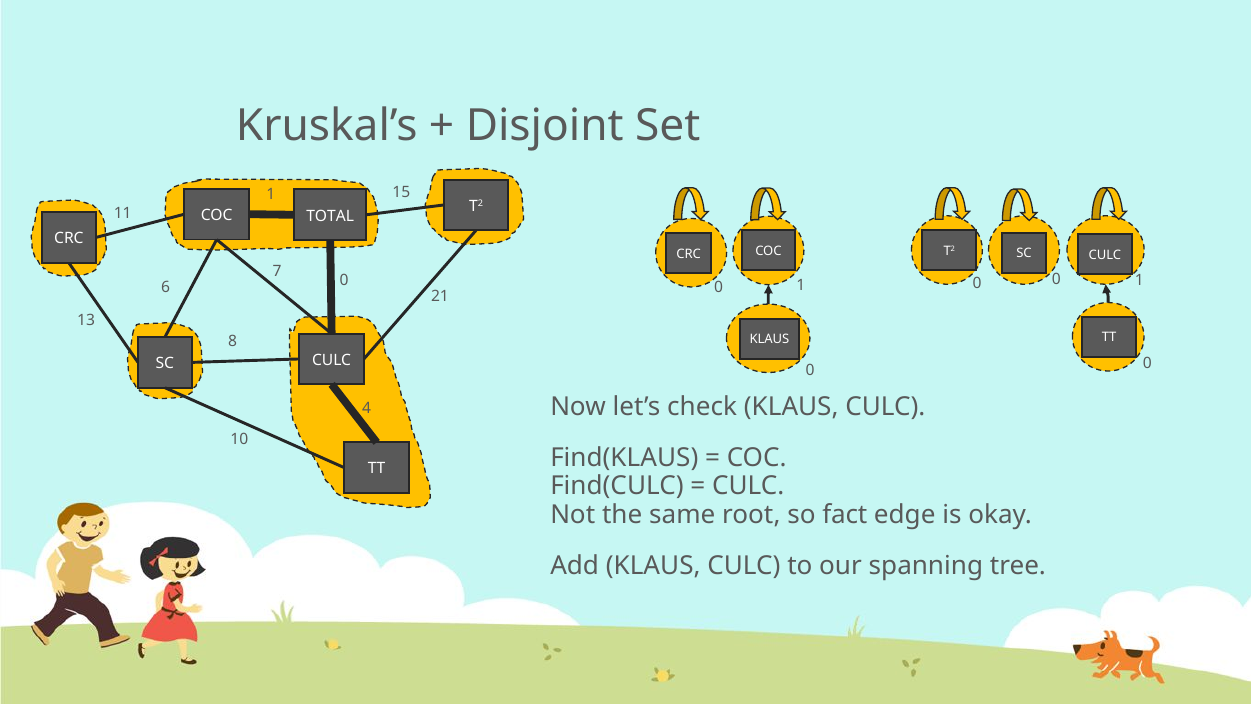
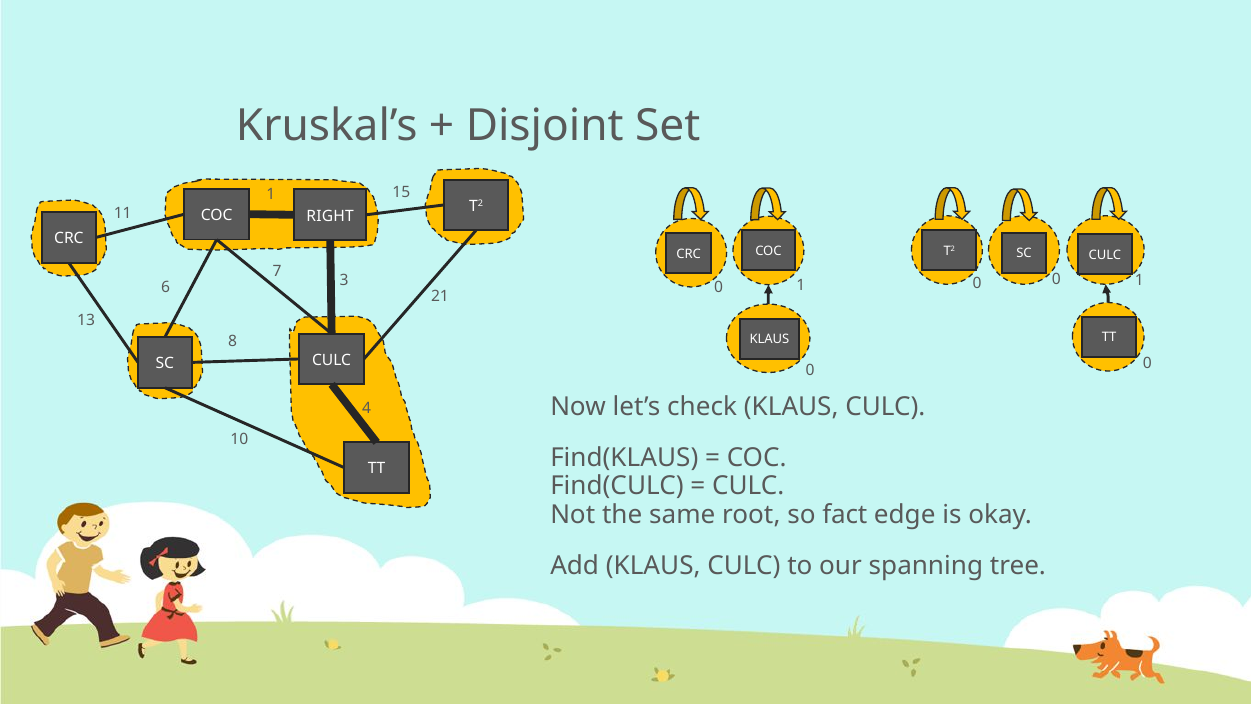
TOTAL: TOTAL -> RIGHT
6 0: 0 -> 3
